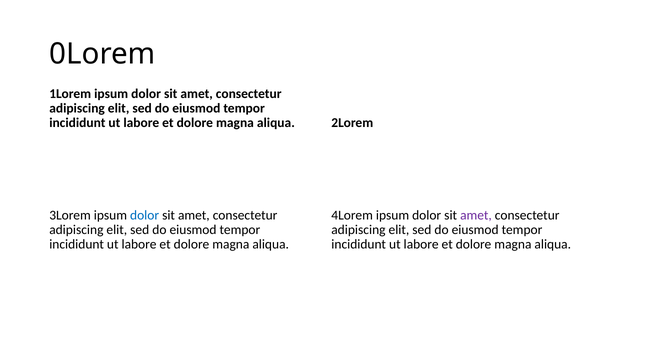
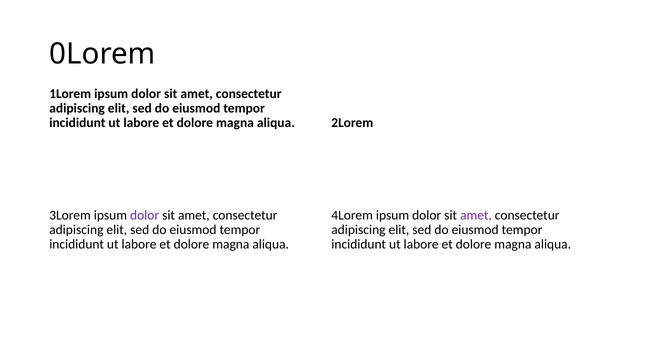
dolor at (145, 215) colour: blue -> purple
